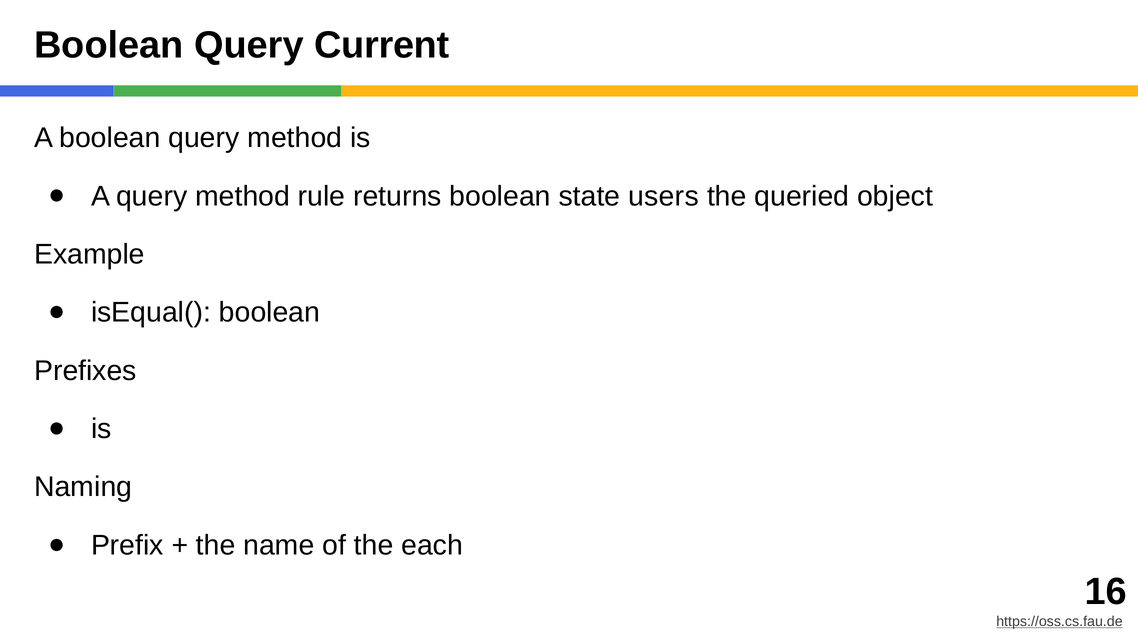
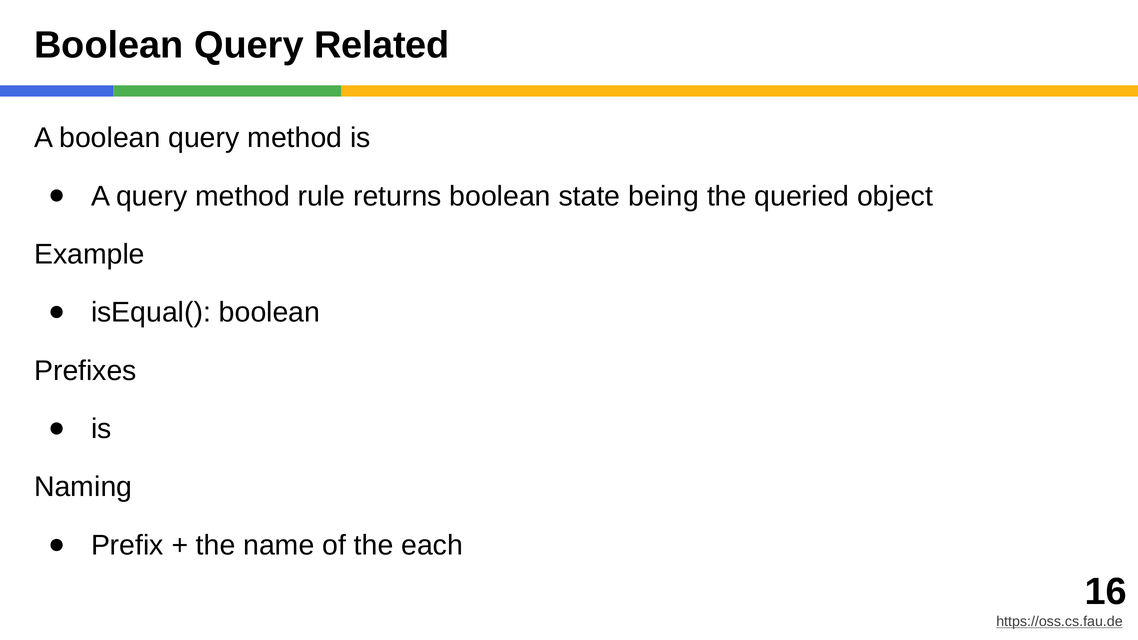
Current: Current -> Related
users: users -> being
